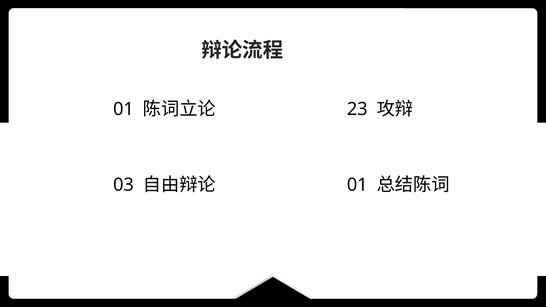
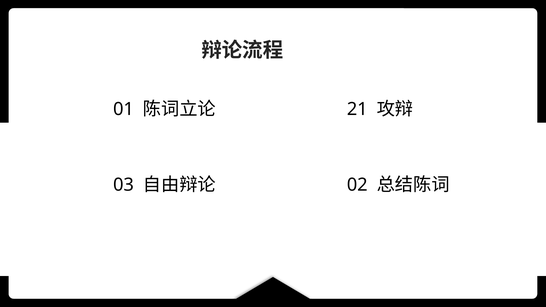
23: 23 -> 21
01 at (357, 185): 01 -> 02
